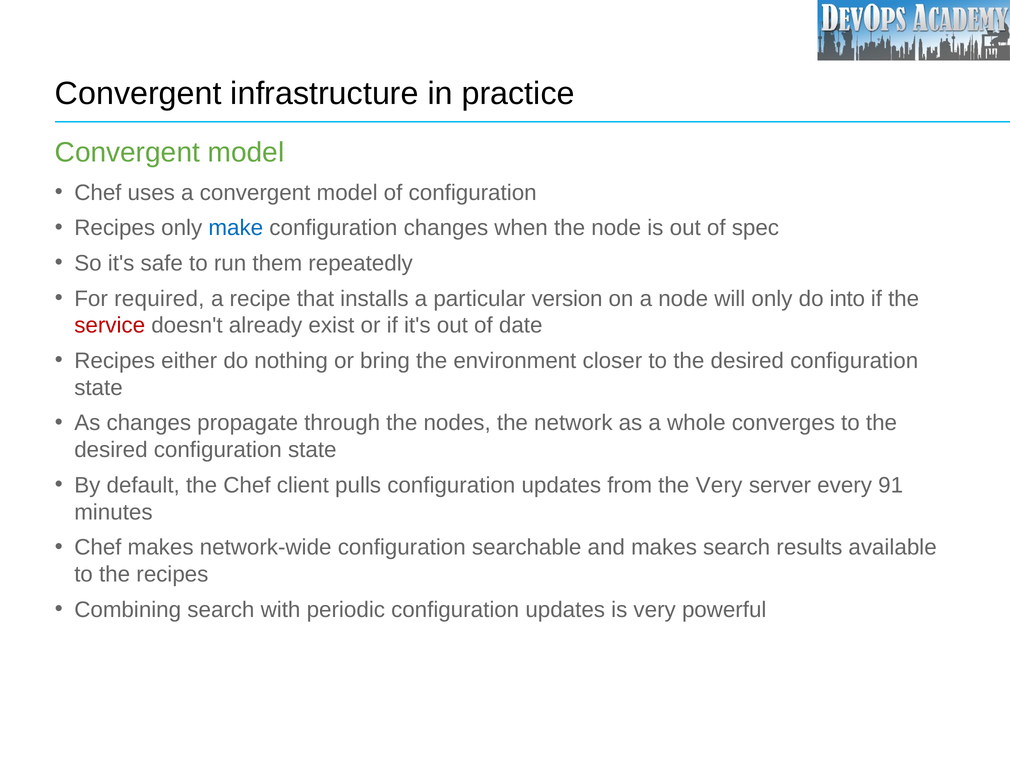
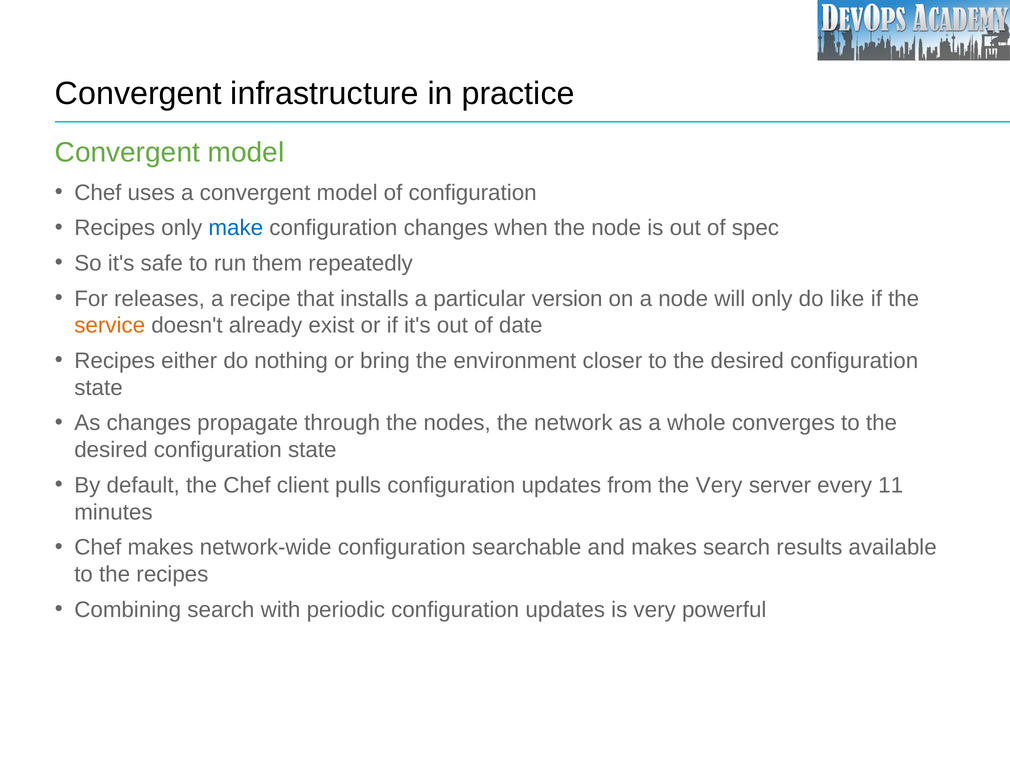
required: required -> releases
into: into -> like
service colour: red -> orange
91: 91 -> 11
